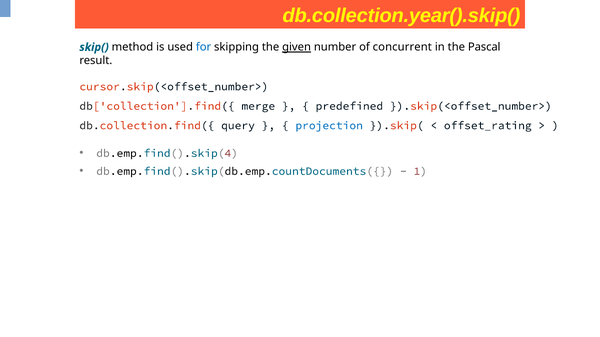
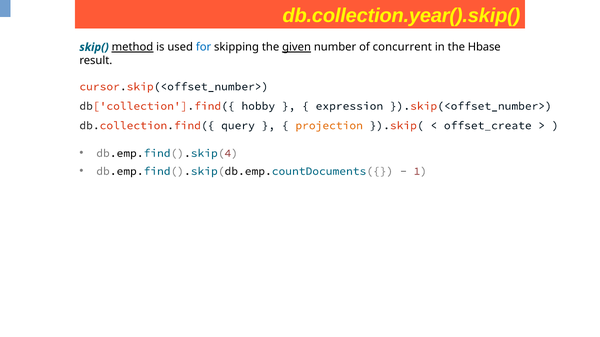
method underline: none -> present
Pascal: Pascal -> Hbase
merge: merge -> hobby
predefined: predefined -> expression
projection colour: blue -> orange
offset_rating: offset_rating -> offset_create
